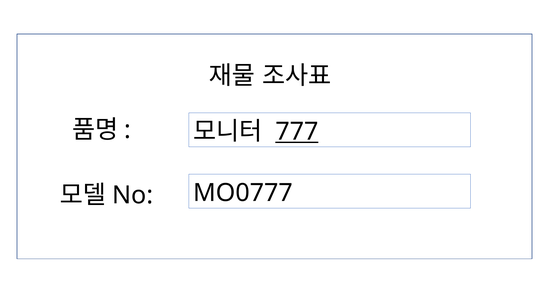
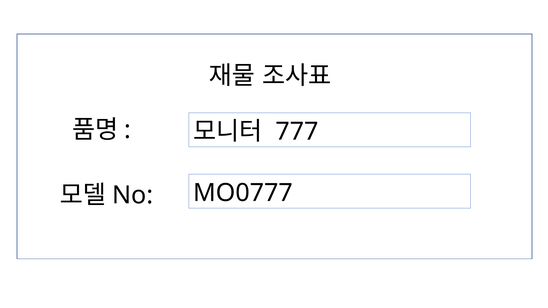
777 underline: present -> none
